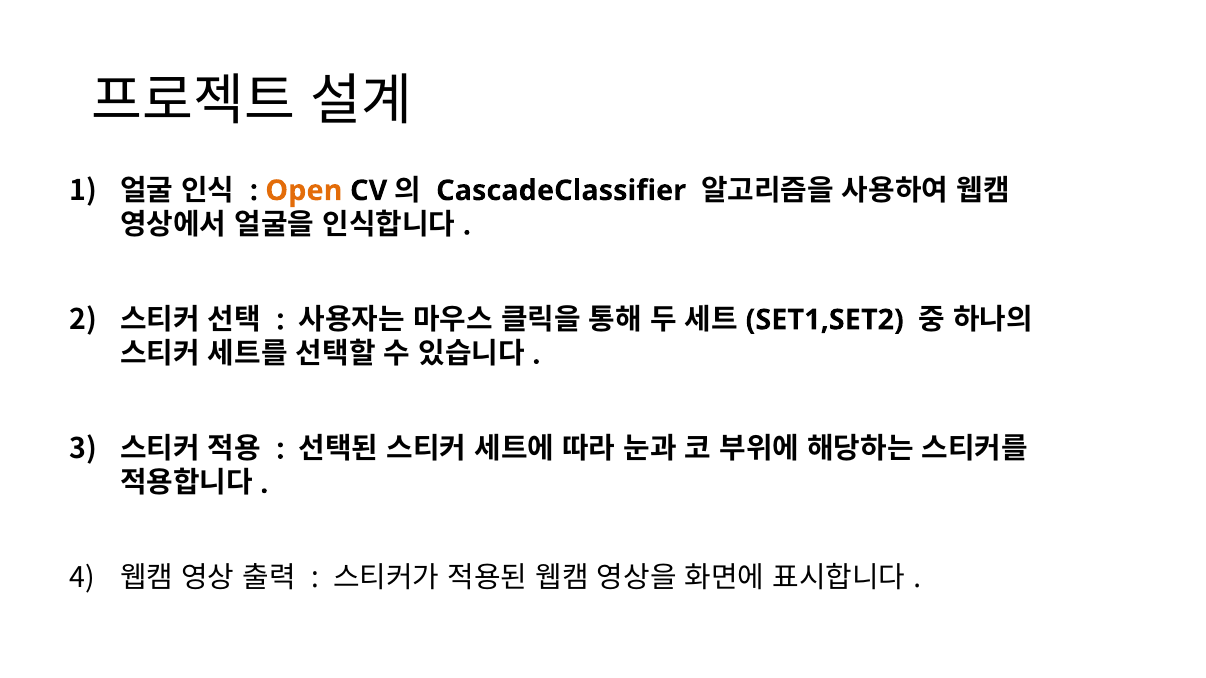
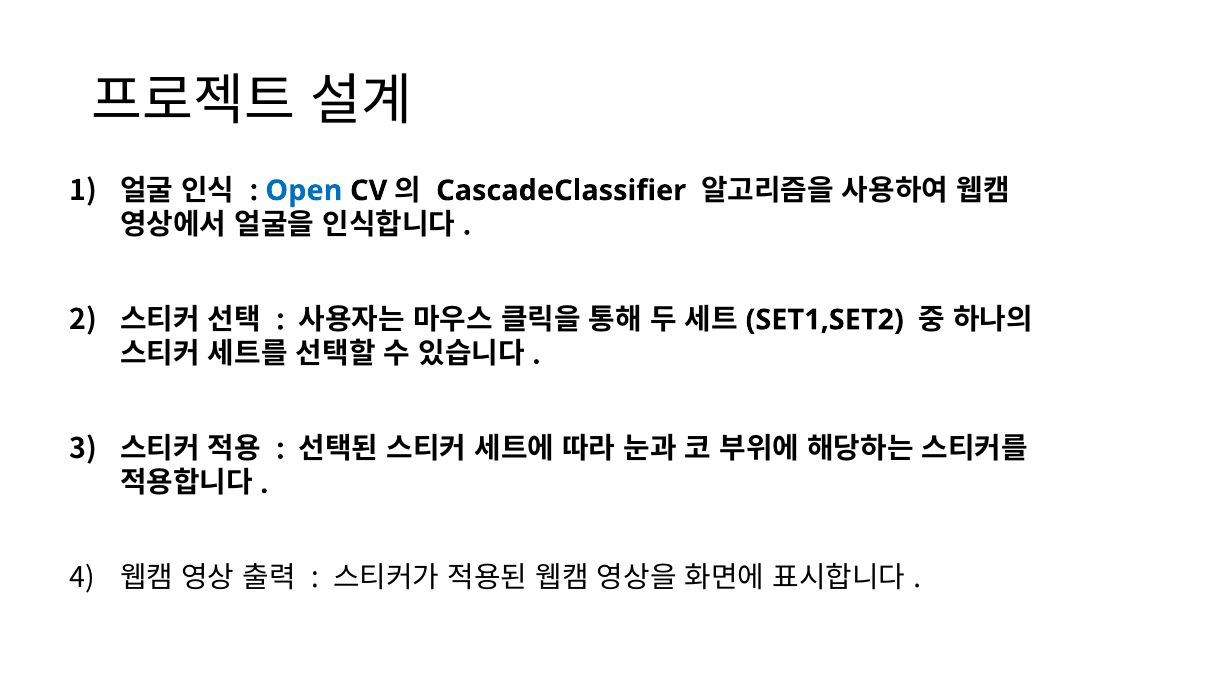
Open colour: orange -> blue
